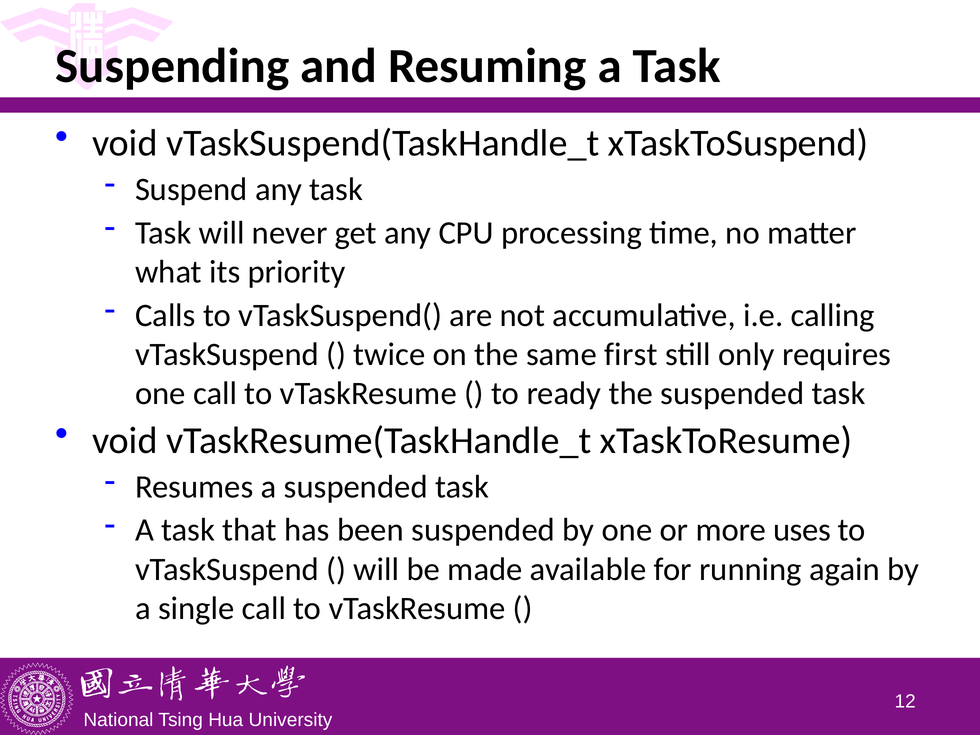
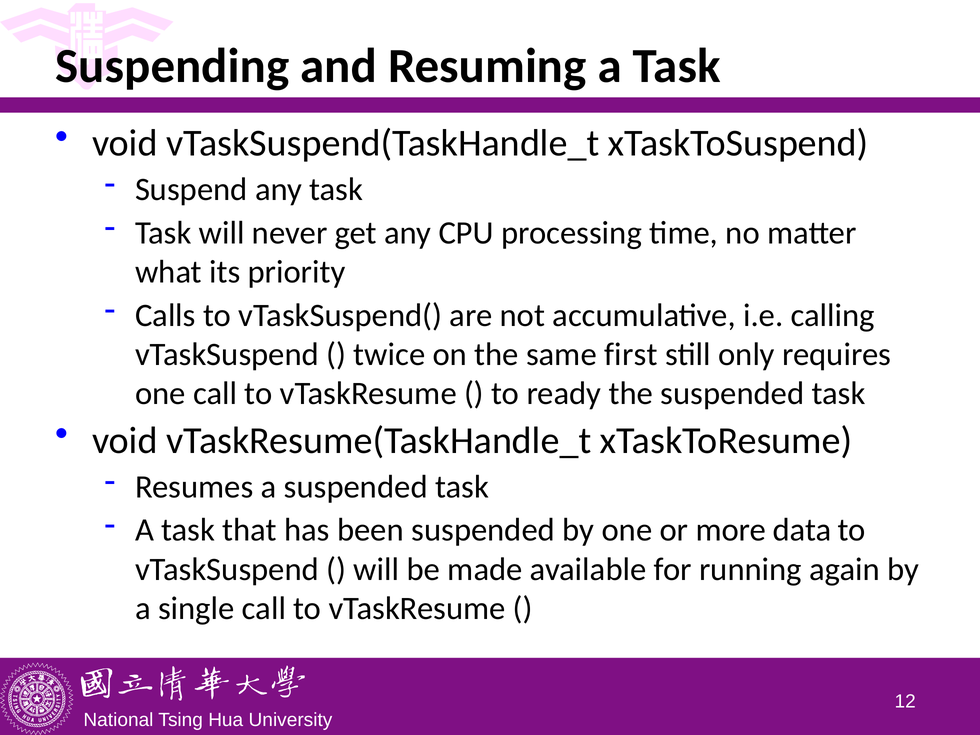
uses: uses -> data
